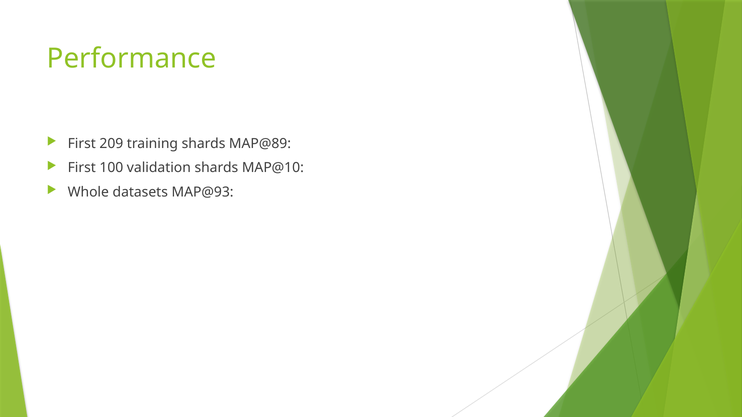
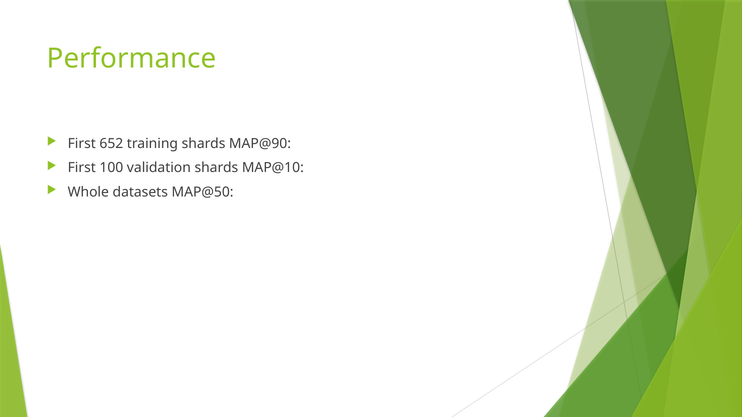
209: 209 -> 652
MAP@89: MAP@89 -> MAP@90
MAP@93: MAP@93 -> MAP@50
